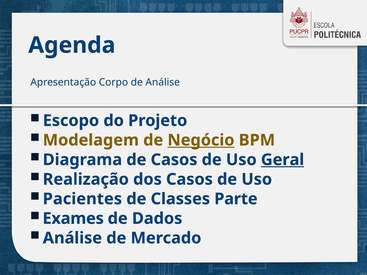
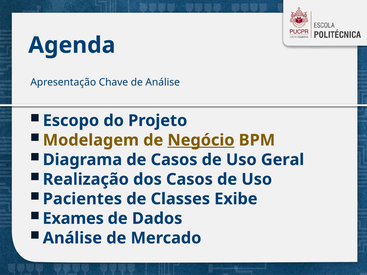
Corpo: Corpo -> Chave
Geral underline: present -> none
Parte: Parte -> Exibe
